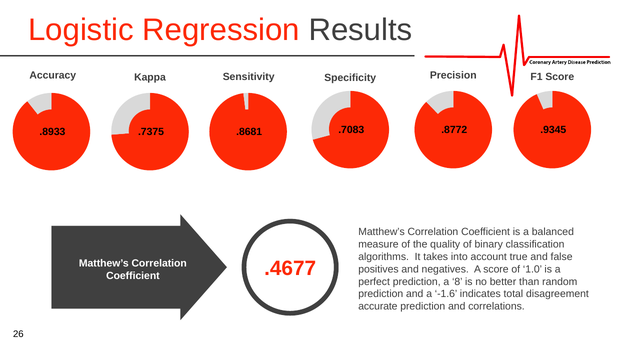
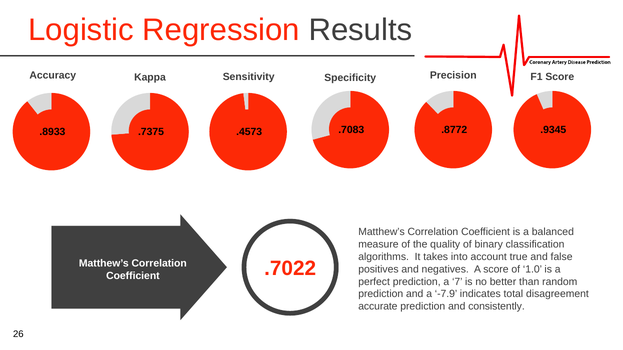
.8681: .8681 -> .4573
.4677: .4677 -> .7022
8: 8 -> 7
-1.6: -1.6 -> -7.9
correlations: correlations -> consistently
